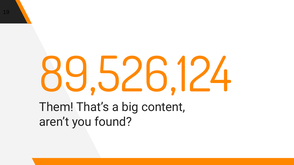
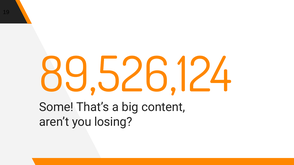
Them: Them -> Some
found: found -> losing
